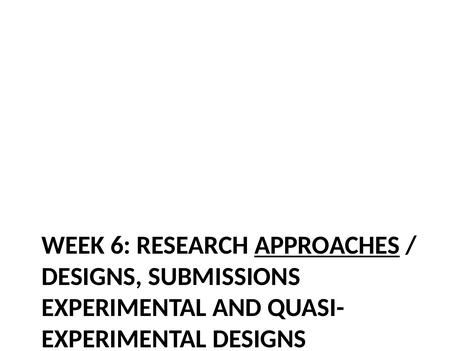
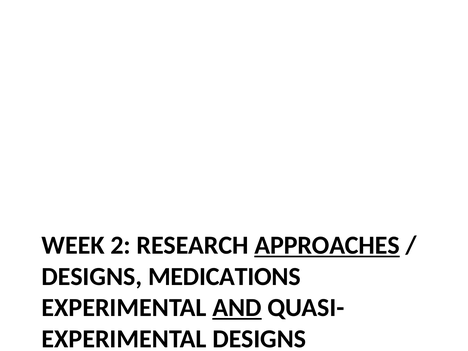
6: 6 -> 2
SUBMISSIONS: SUBMISSIONS -> MEDICATIONS
AND underline: none -> present
